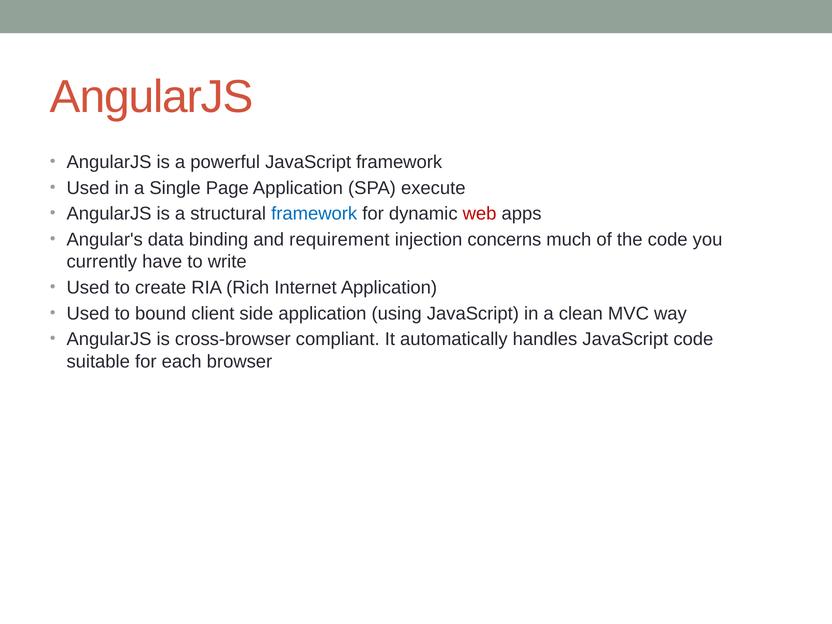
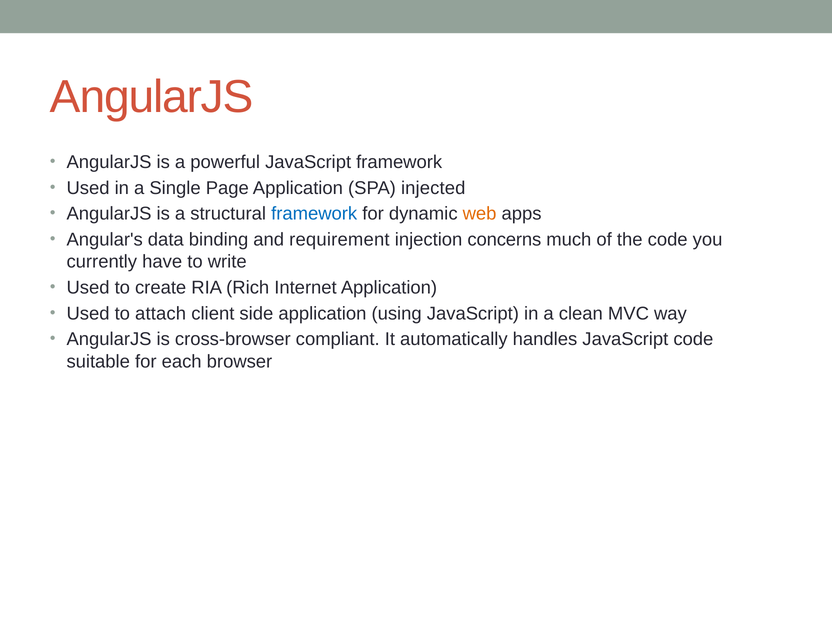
execute: execute -> injected
web colour: red -> orange
bound: bound -> attach
